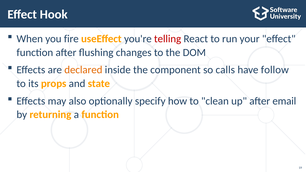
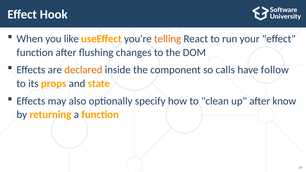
fire: fire -> like
telling colour: red -> orange
email: email -> know
